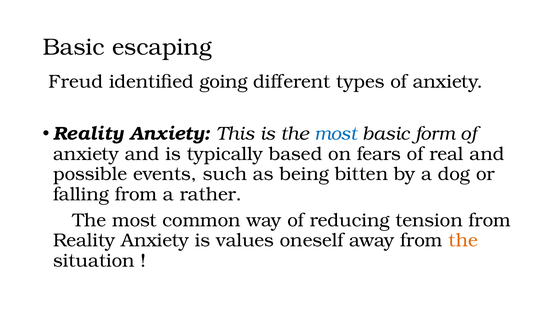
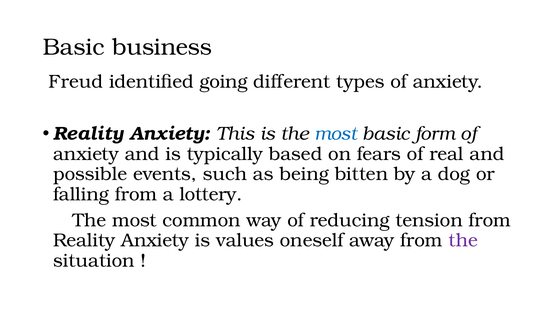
escaping: escaping -> business
rather: rather -> lottery
the at (463, 240) colour: orange -> purple
